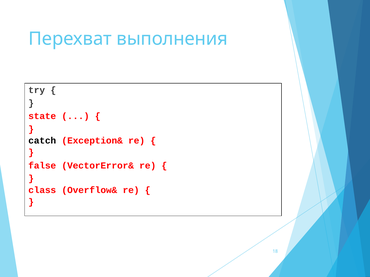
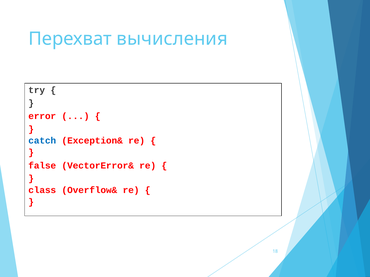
выполнения: выполнения -> вычисления
state: state -> error
catch colour: black -> blue
